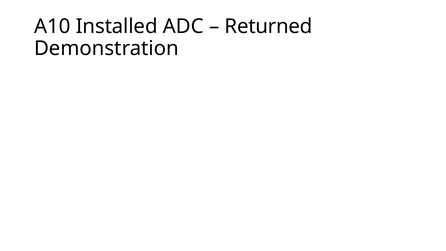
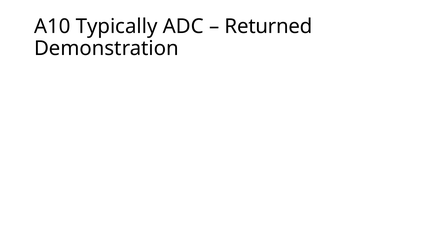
Installed: Installed -> Typically
